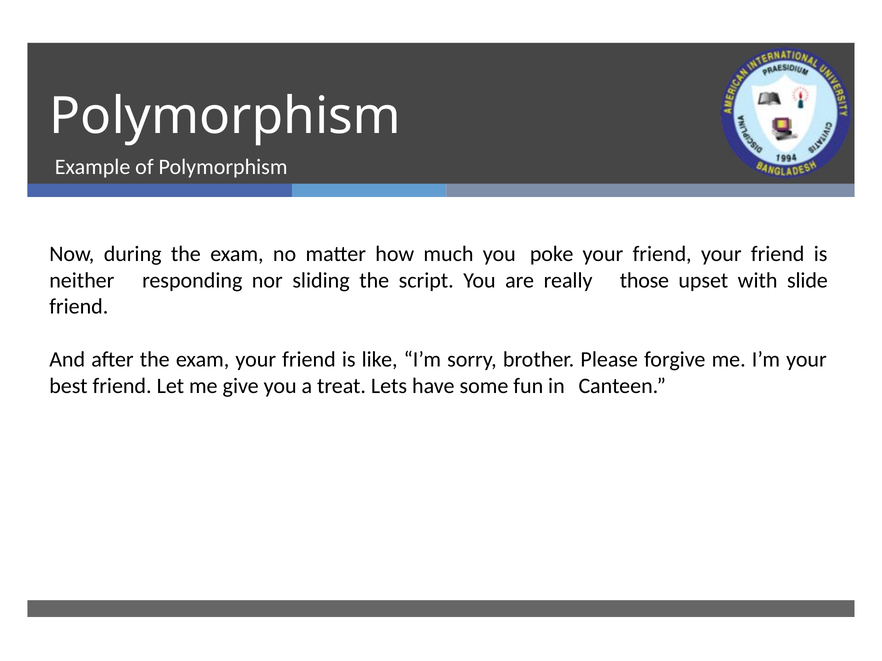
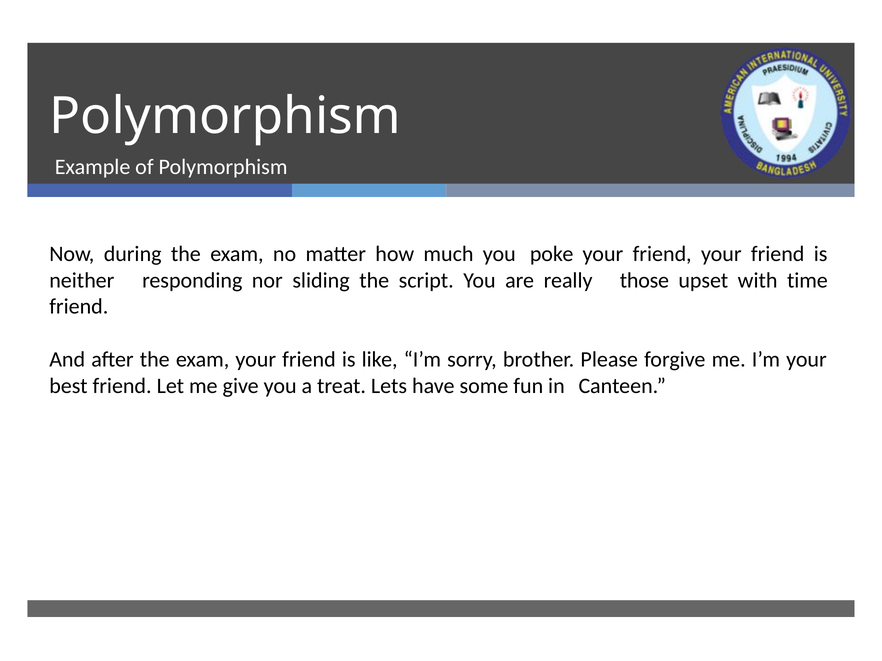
slide: slide -> time
